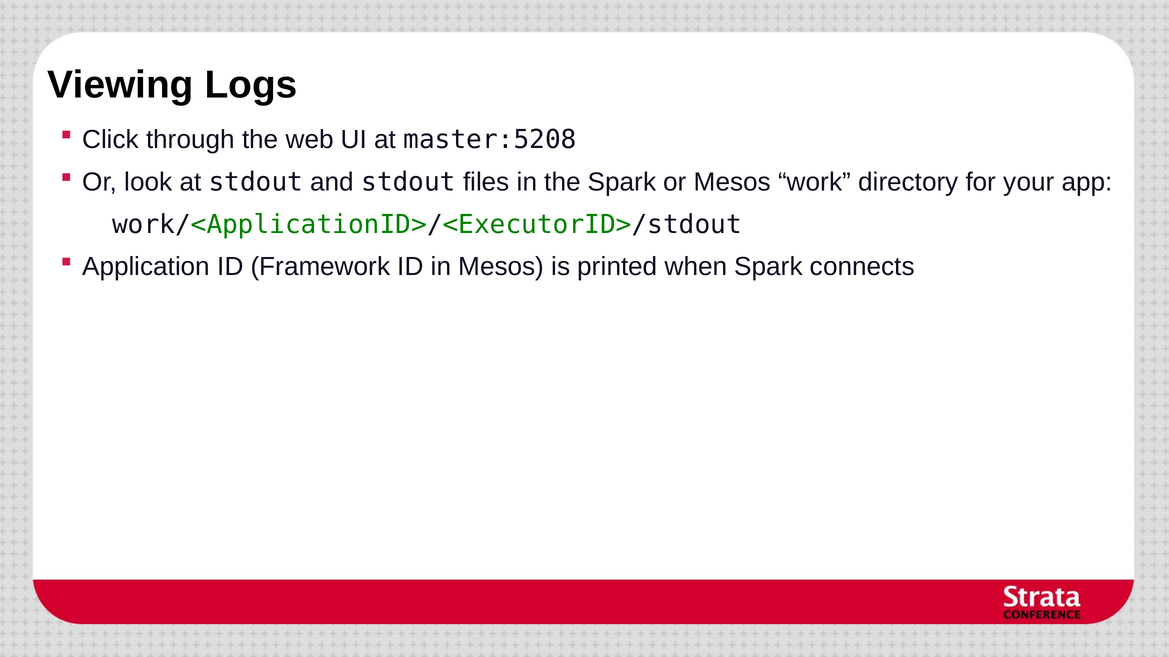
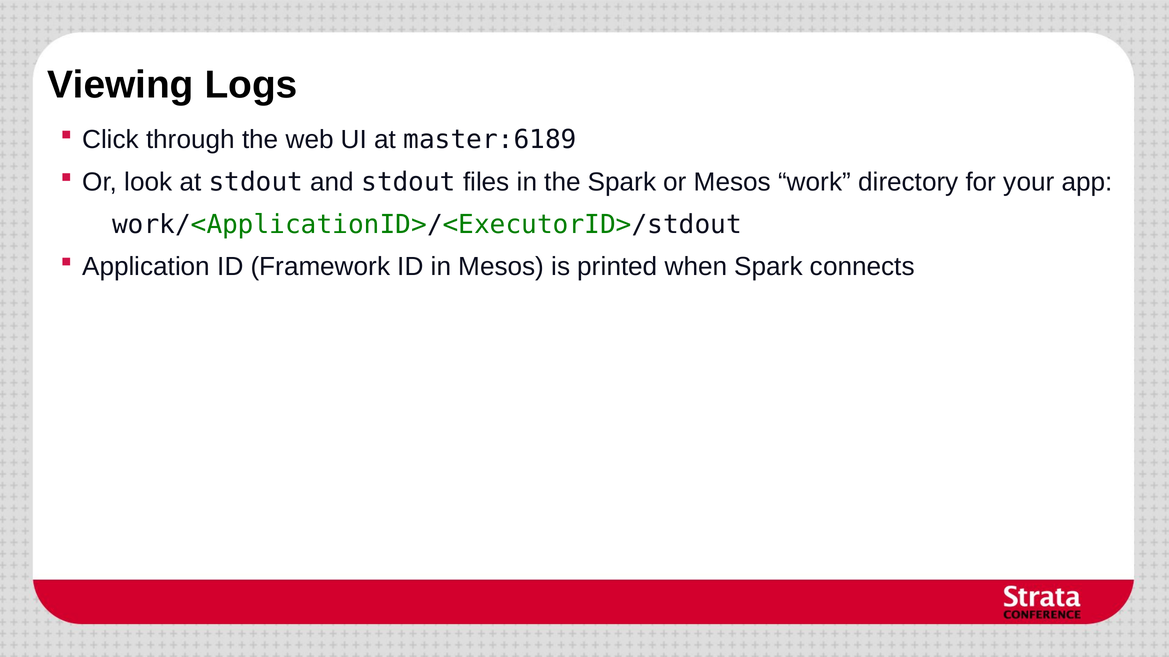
master:5208: master:5208 -> master:6189
